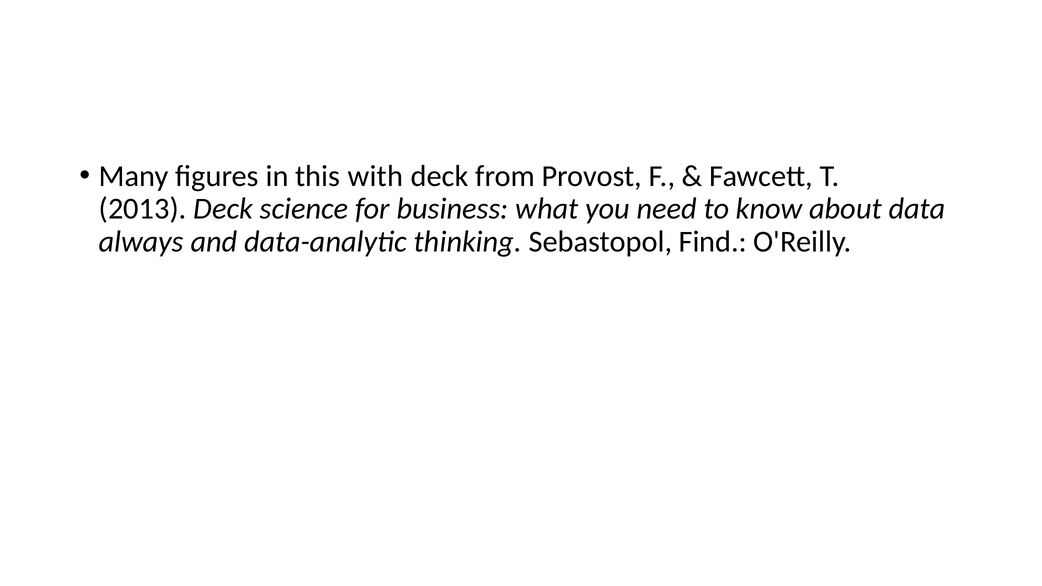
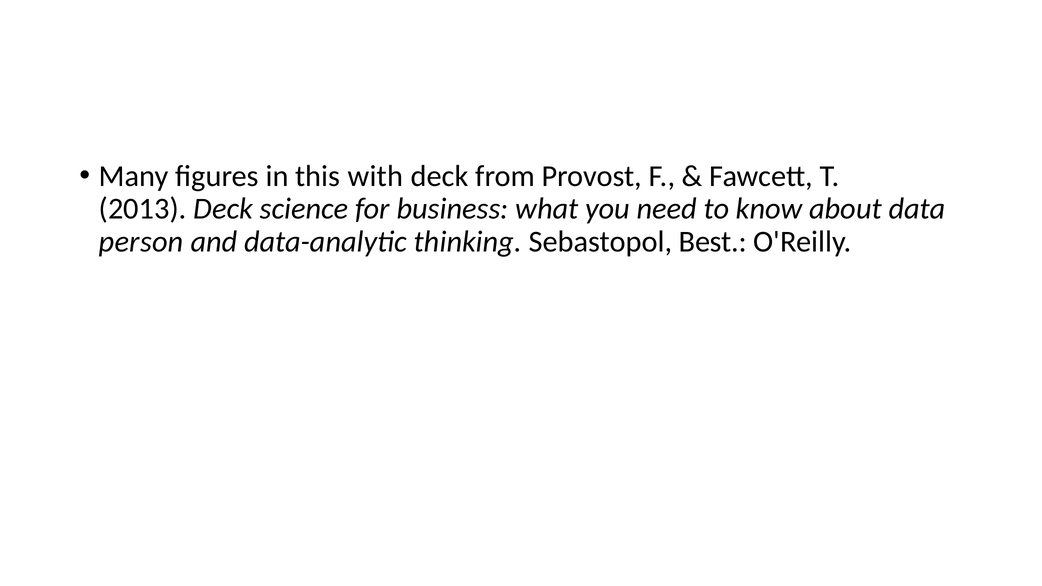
always: always -> person
Find: Find -> Best
